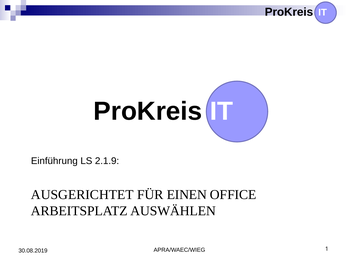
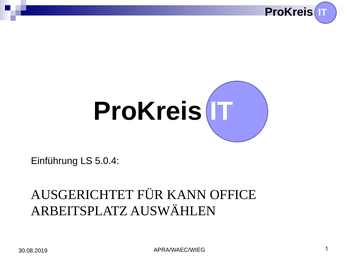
2.1.9: 2.1.9 -> 5.0.4
EINEN: EINEN -> KANN
